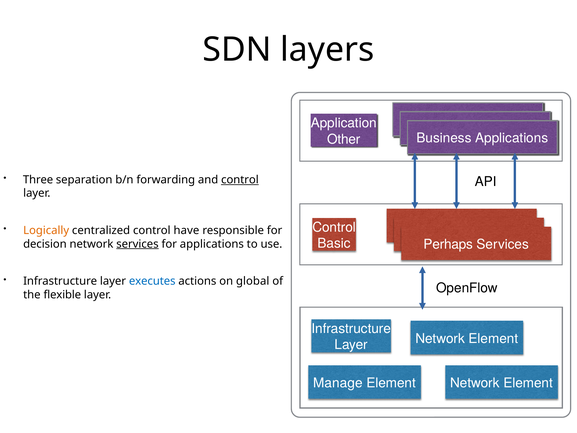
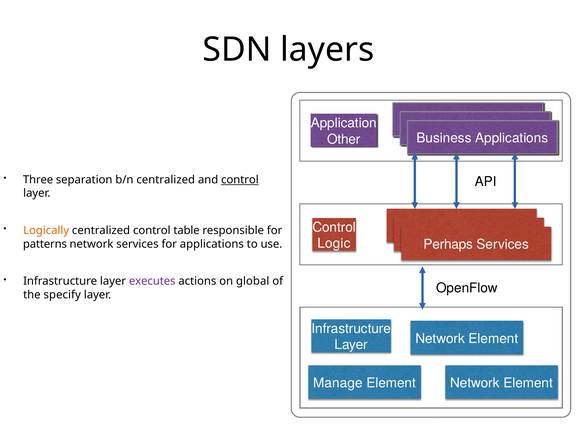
b/n forwarding: forwarding -> centralized
have: have -> table
Basic: Basic -> Logic
decision: decision -> patterns
services at (137, 244) underline: present -> none
executes colour: blue -> purple
flexible: flexible -> specify
